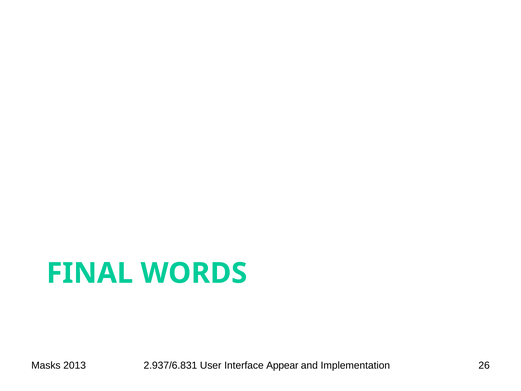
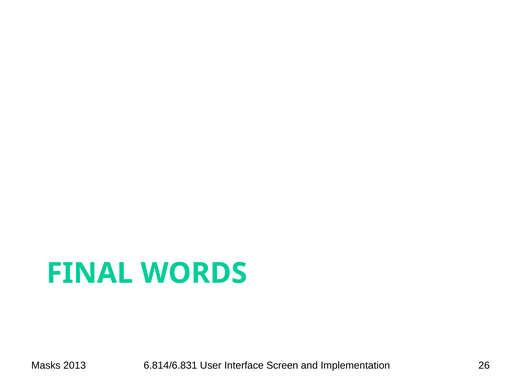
2.937/6.831: 2.937/6.831 -> 6.814/6.831
Appear: Appear -> Screen
